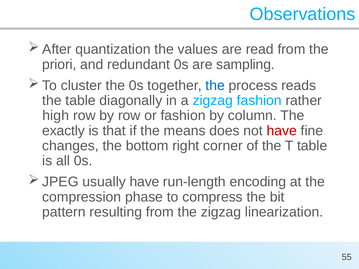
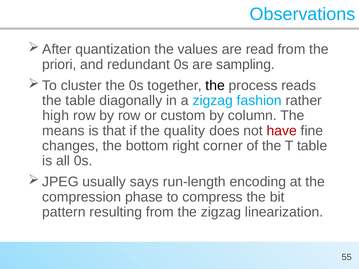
the at (215, 86) colour: blue -> black
or fashion: fashion -> custom
exactly: exactly -> means
means: means -> quality
usually have: have -> says
